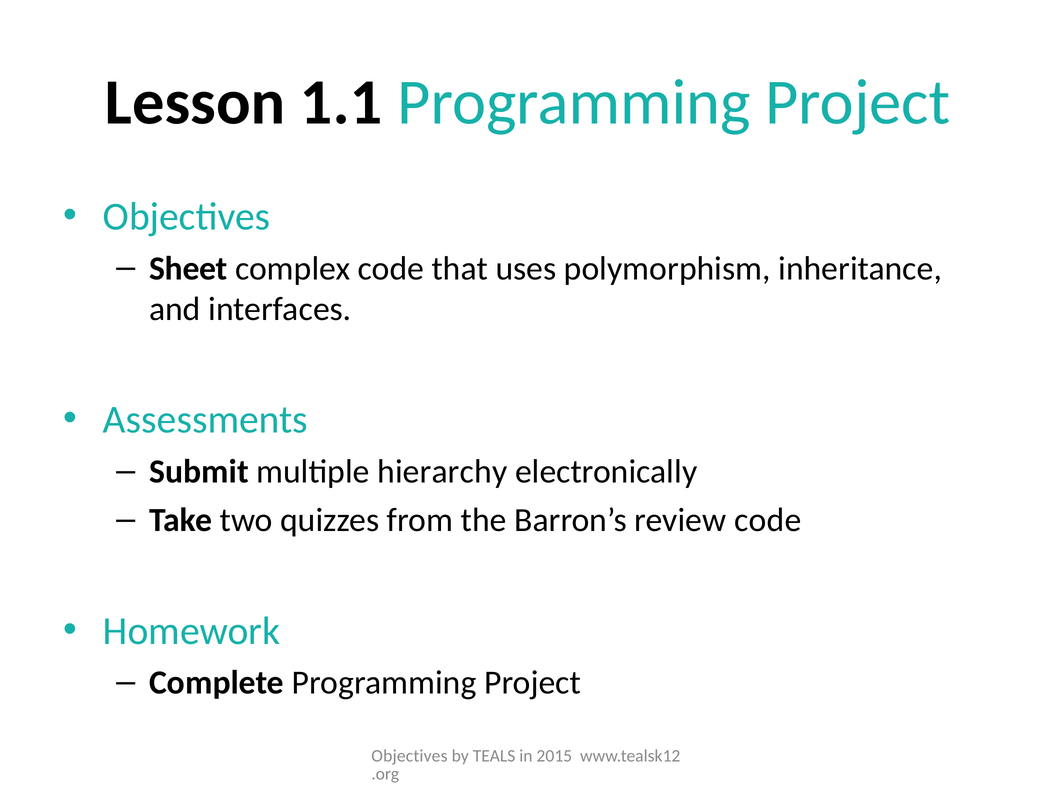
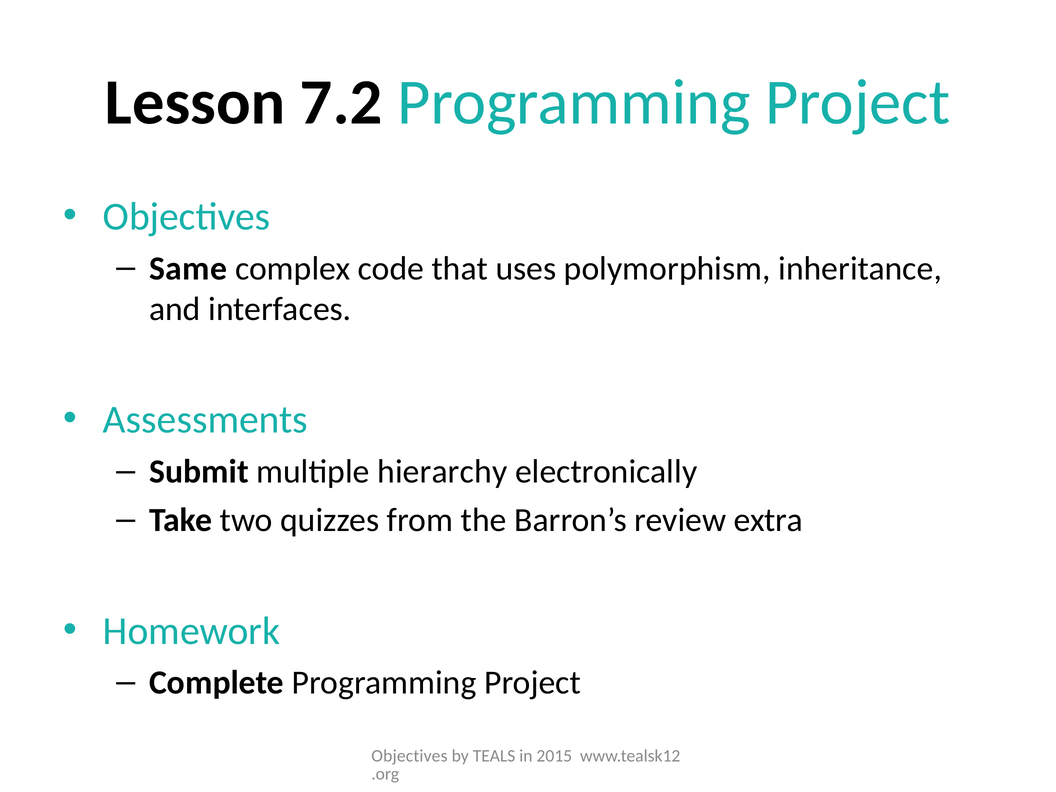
1.1: 1.1 -> 7.2
Sheet: Sheet -> Same
review code: code -> extra
